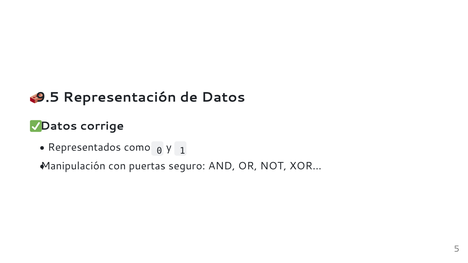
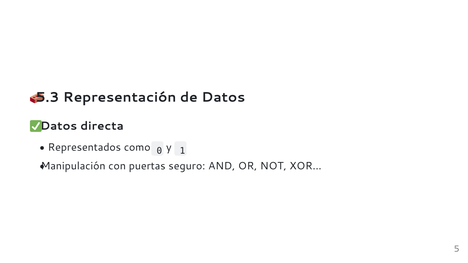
9.5: 9.5 -> 5.3
corrige: corrige -> directa
